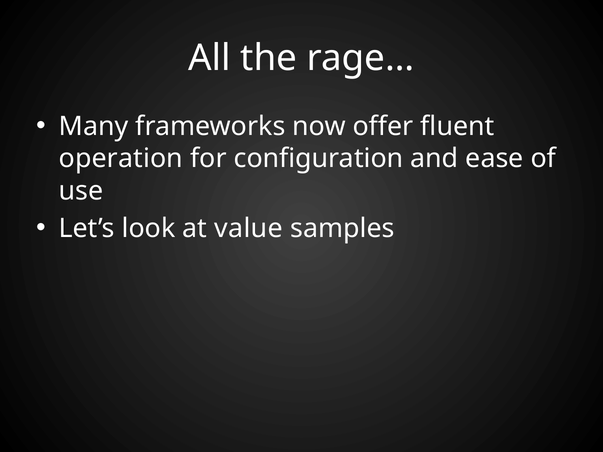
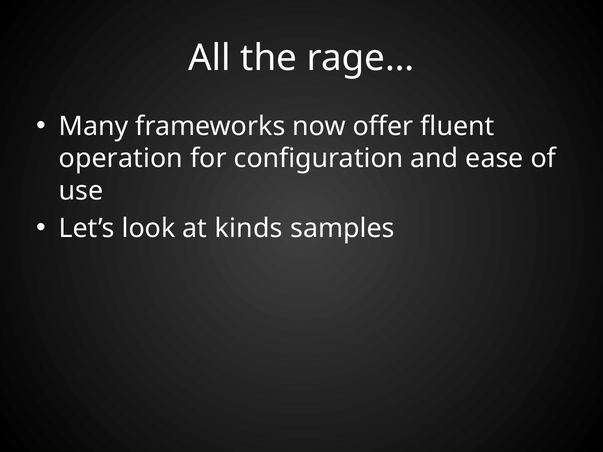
value: value -> kinds
